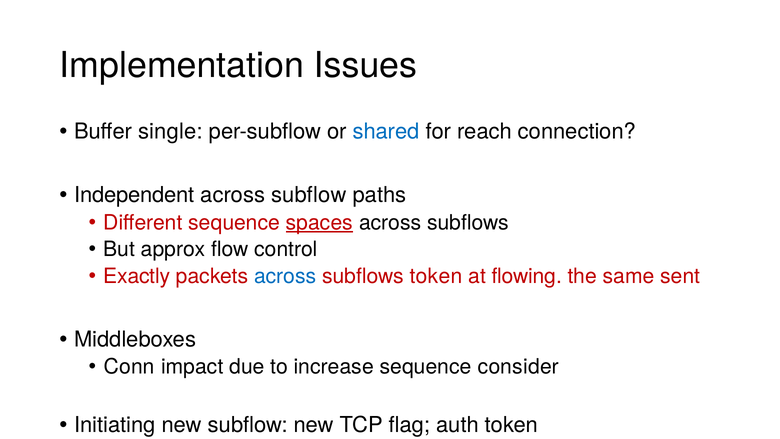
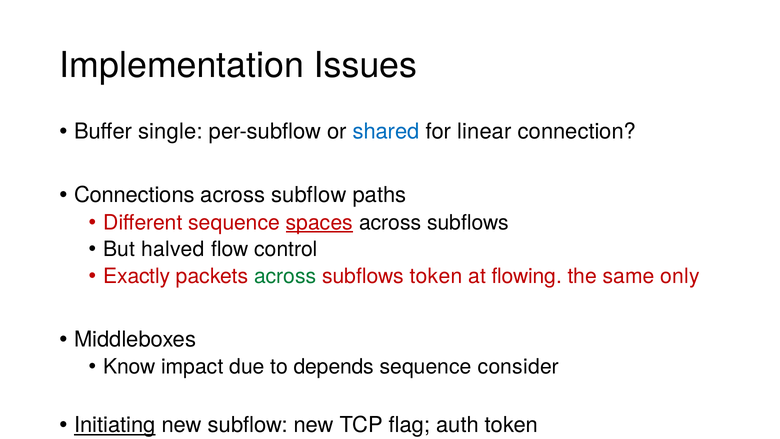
reach: reach -> linear
Independent: Independent -> Connections
approx: approx -> halved
across at (285, 276) colour: blue -> green
sent: sent -> only
Conn: Conn -> Know
increase: increase -> depends
Initiating underline: none -> present
